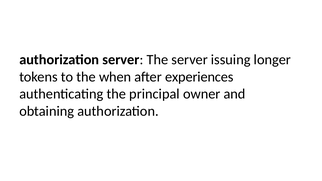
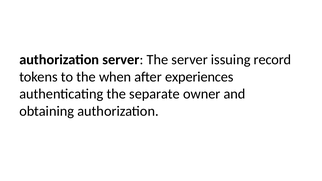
longer: longer -> record
principal: principal -> separate
